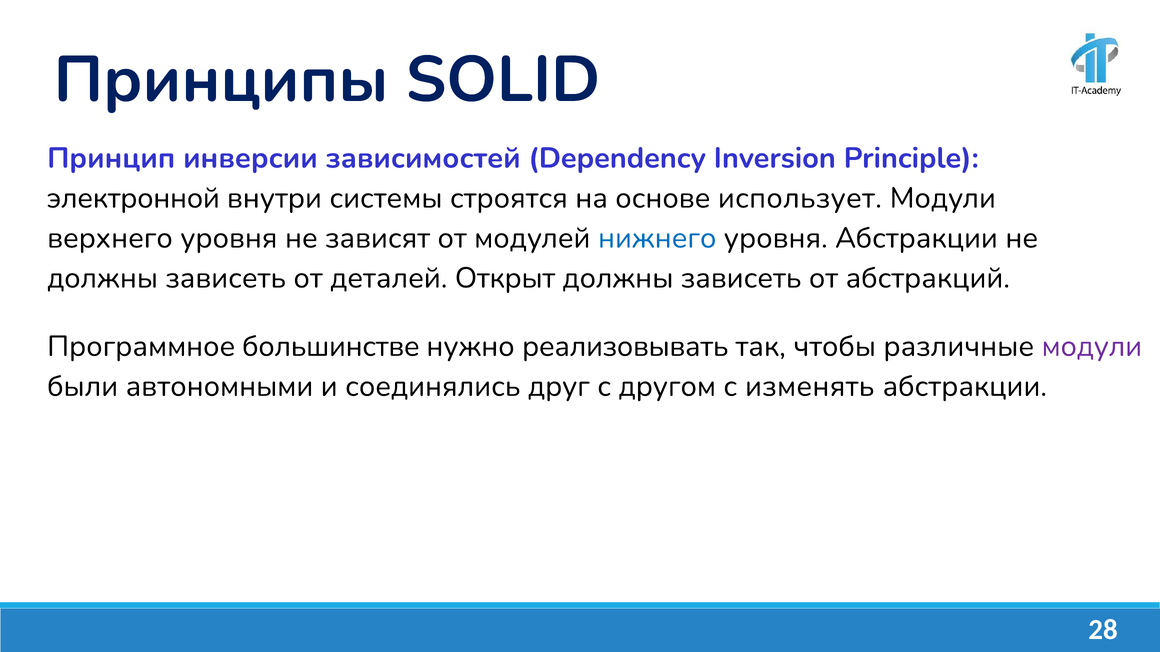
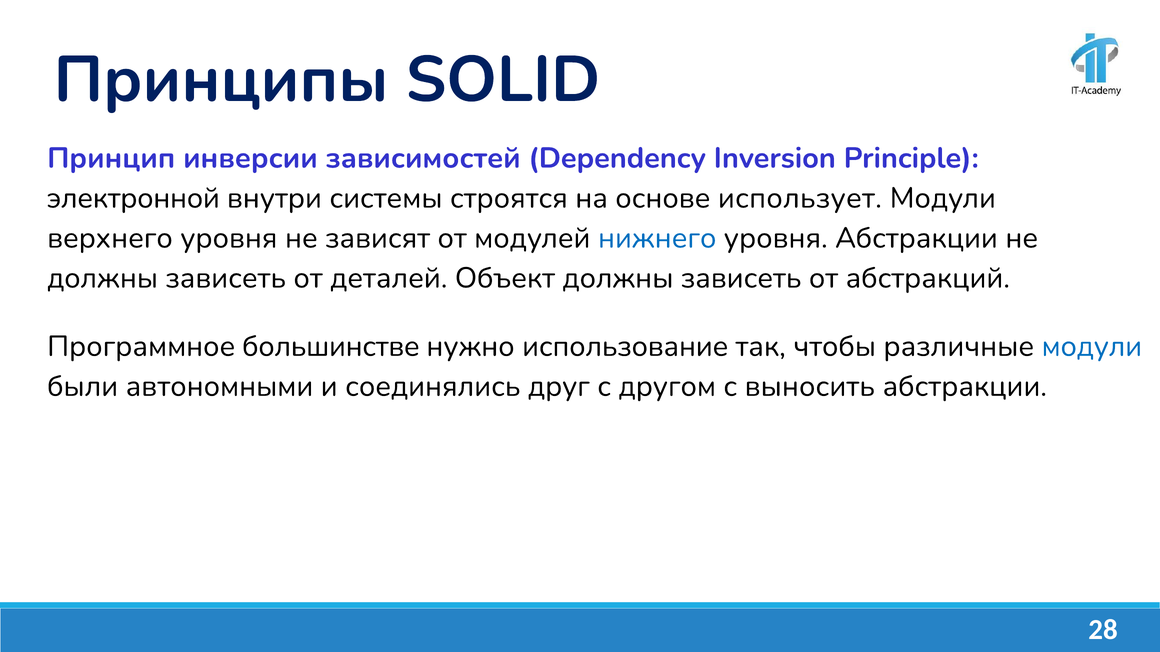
Открыт: Открыт -> Объект
реализовывать: реализовывать -> использование
модули at (1092, 347) colour: purple -> blue
изменять: изменять -> выносить
